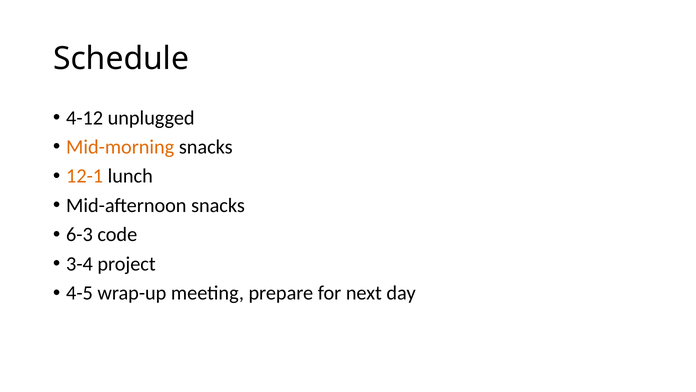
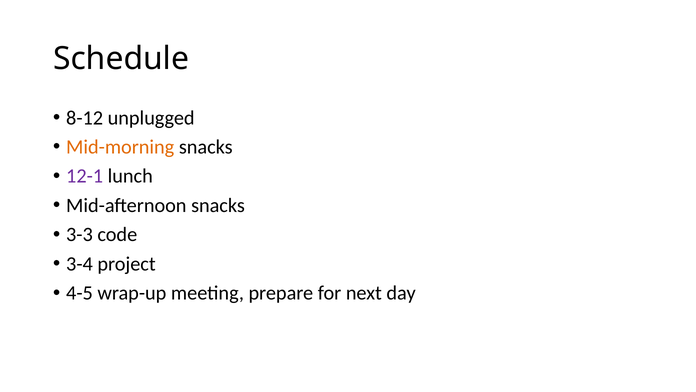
4-12: 4-12 -> 8-12
12-1 colour: orange -> purple
6-3: 6-3 -> 3-3
